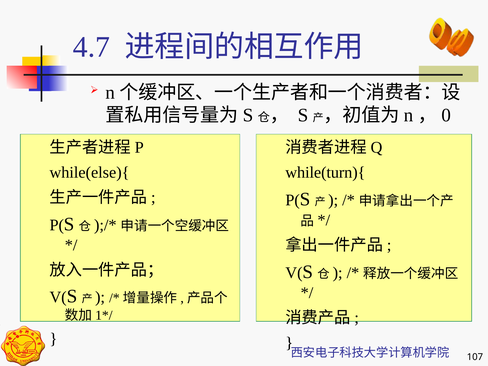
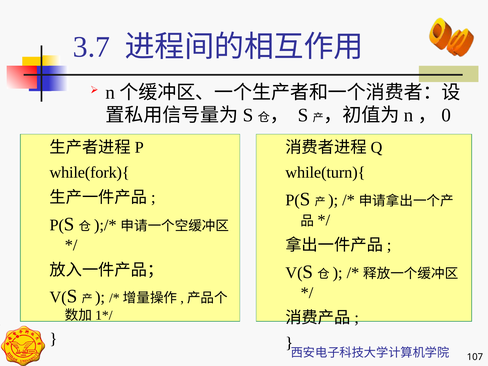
4.7: 4.7 -> 3.7
while(else){: while(else){ -> while(fork){
